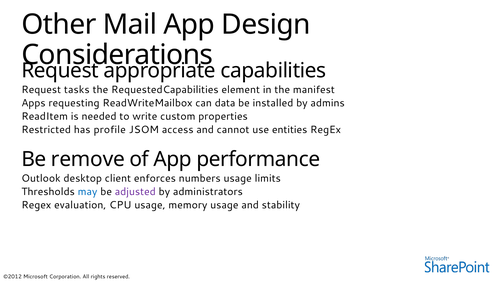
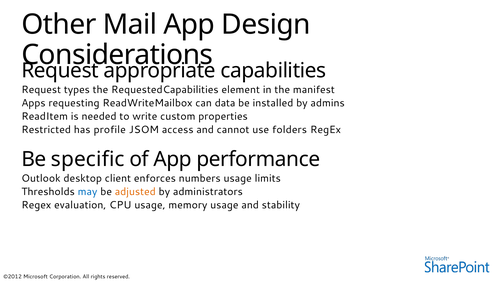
tasks: tasks -> types
entities: entities -> folders
remove: remove -> specific
adjusted colour: purple -> orange
